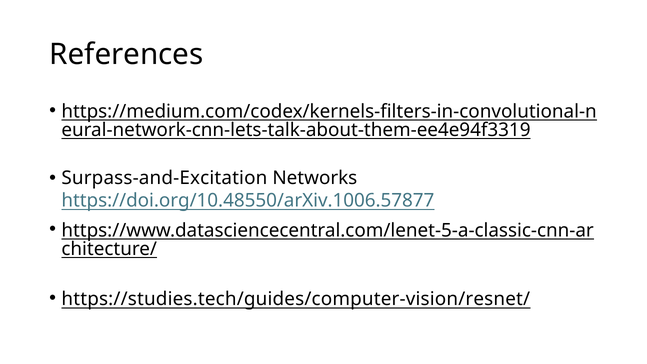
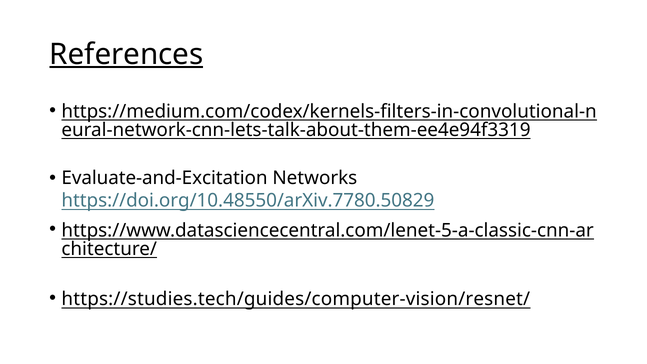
References underline: none -> present
Surpass-and-Excitation: Surpass-and-Excitation -> Evaluate-and-Excitation
https://doi.org/10.48550/arXiv.1006.57877: https://doi.org/10.48550/arXiv.1006.57877 -> https://doi.org/10.48550/arXiv.7780.50829
